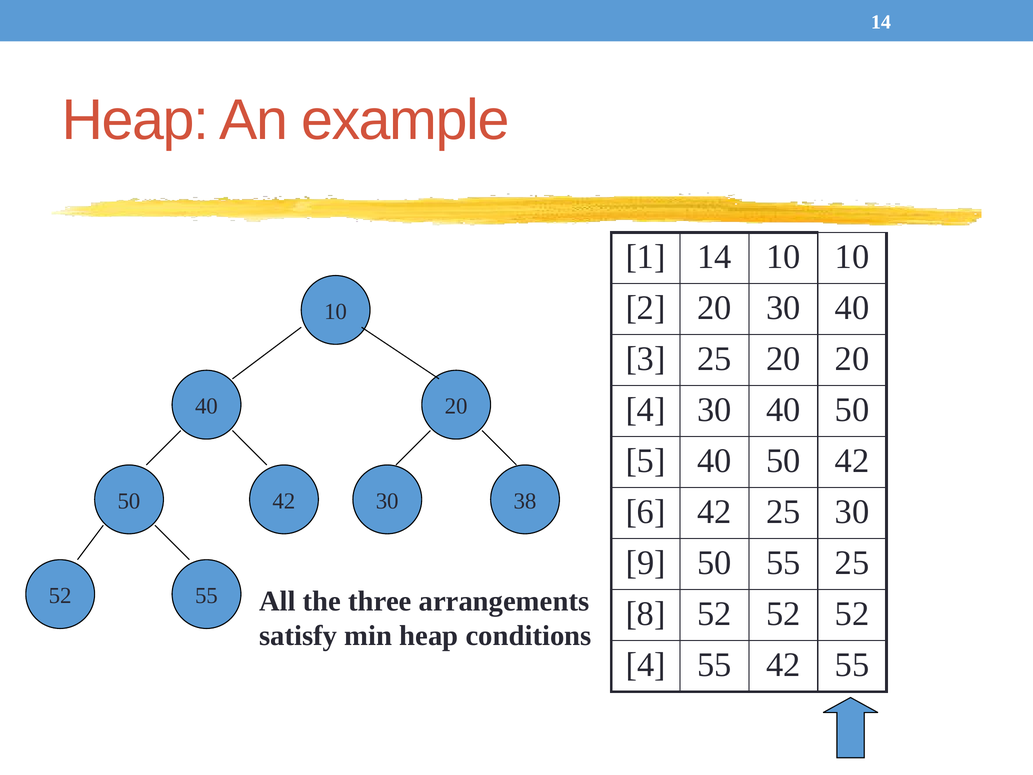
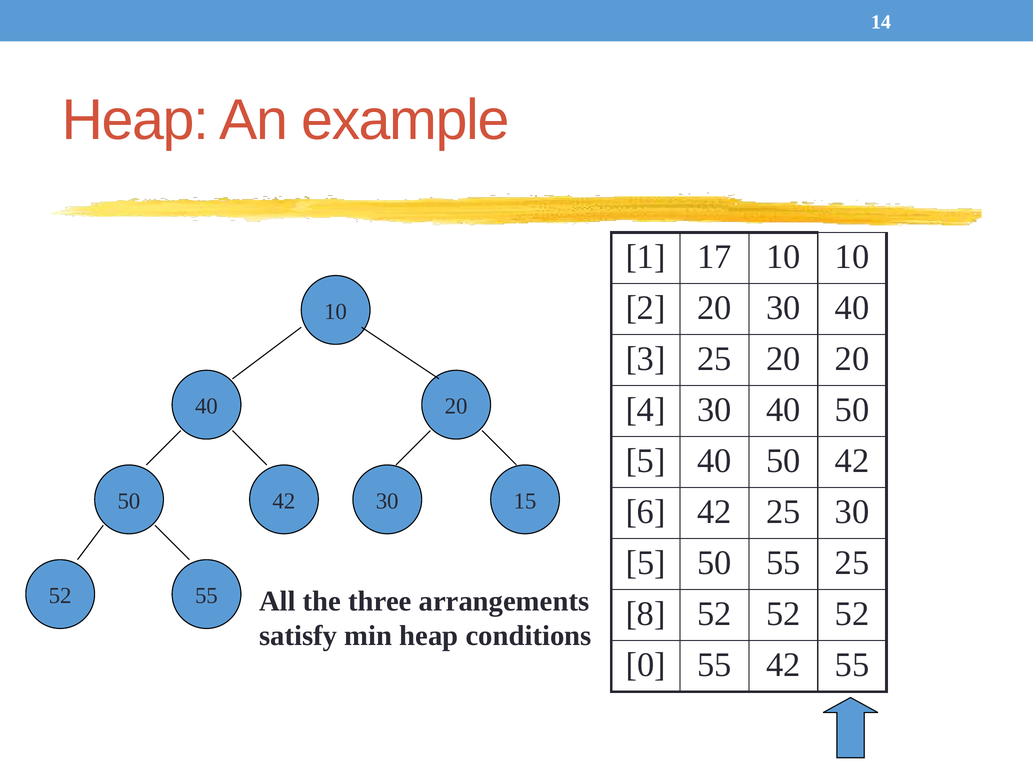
1 14: 14 -> 17
38: 38 -> 15
9 at (646, 563): 9 -> 5
4 at (646, 665): 4 -> 0
